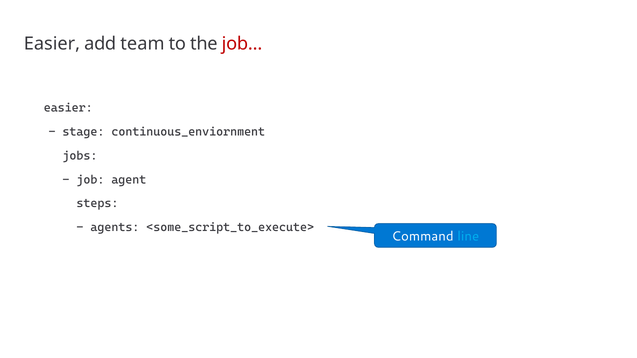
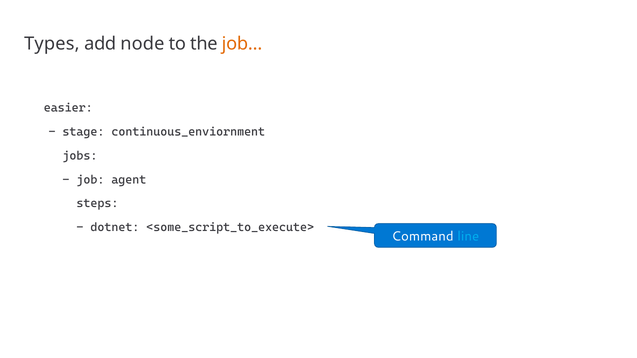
Easier at (52, 44): Easier -> Types
team: team -> node
job… colour: red -> orange
agents: agents -> dotnet
